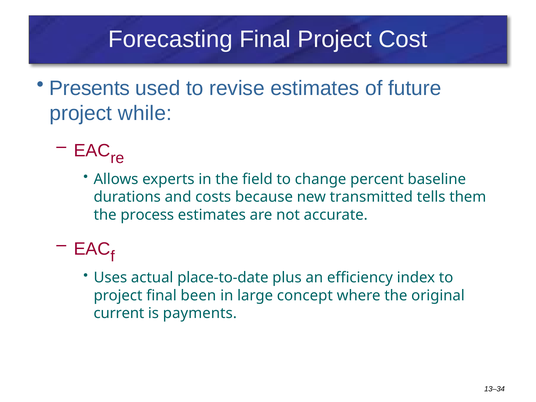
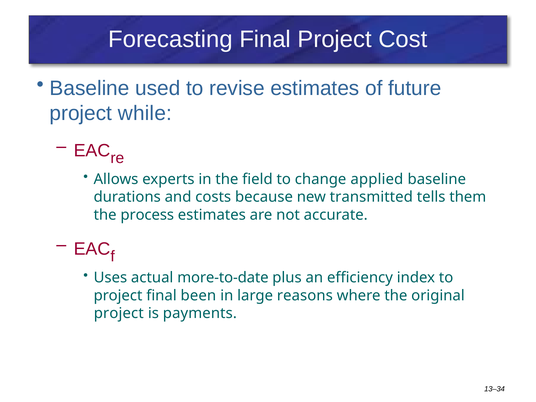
Presents at (90, 88): Presents -> Baseline
percent: percent -> applied
place-to-date: place-to-date -> more-to-date
concept: concept -> reasons
current at (119, 313): current -> project
